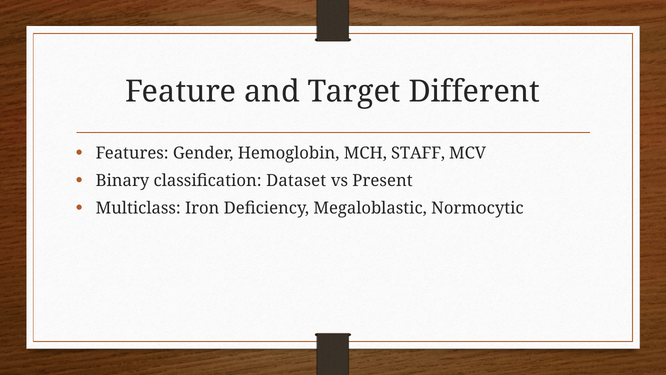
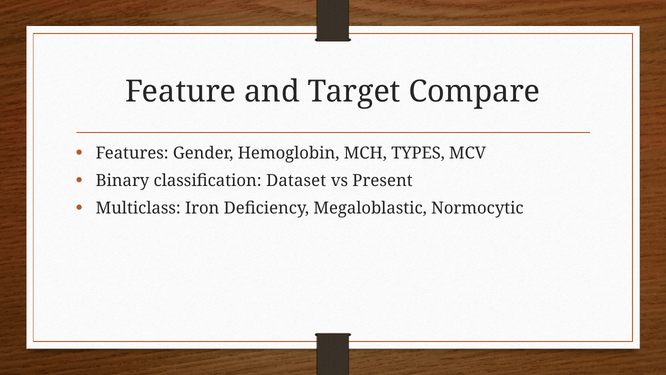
Different: Different -> Compare
STAFF: STAFF -> TYPES
